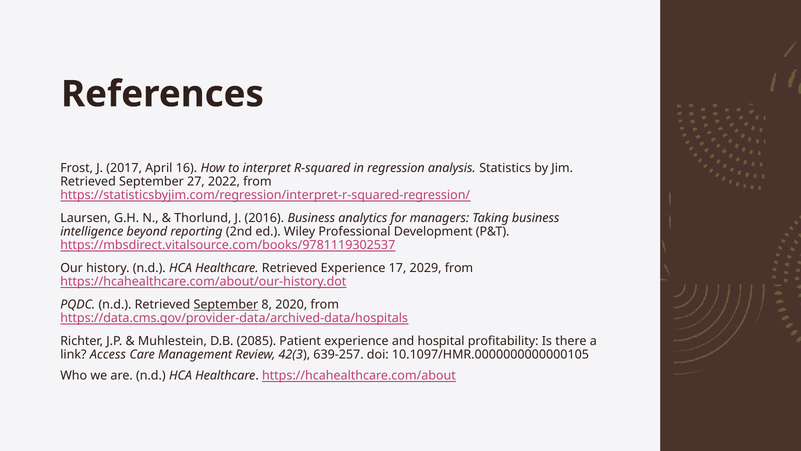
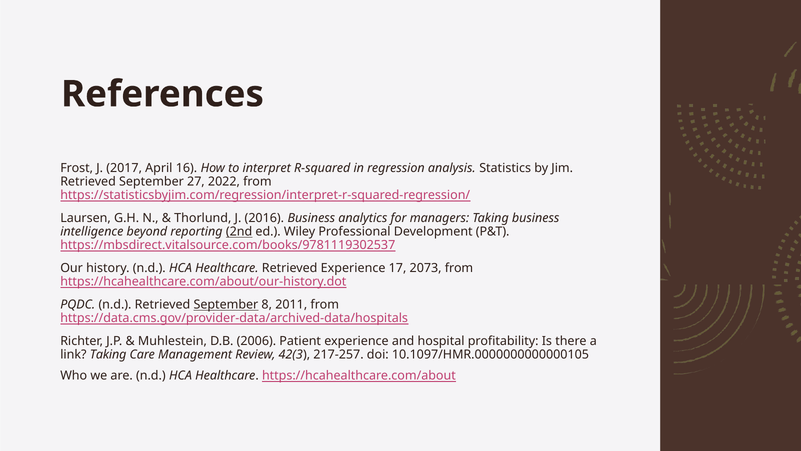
2nd underline: none -> present
2029: 2029 -> 2073
2020: 2020 -> 2011
2085: 2085 -> 2006
link Access: Access -> Taking
639-257: 639-257 -> 217-257
